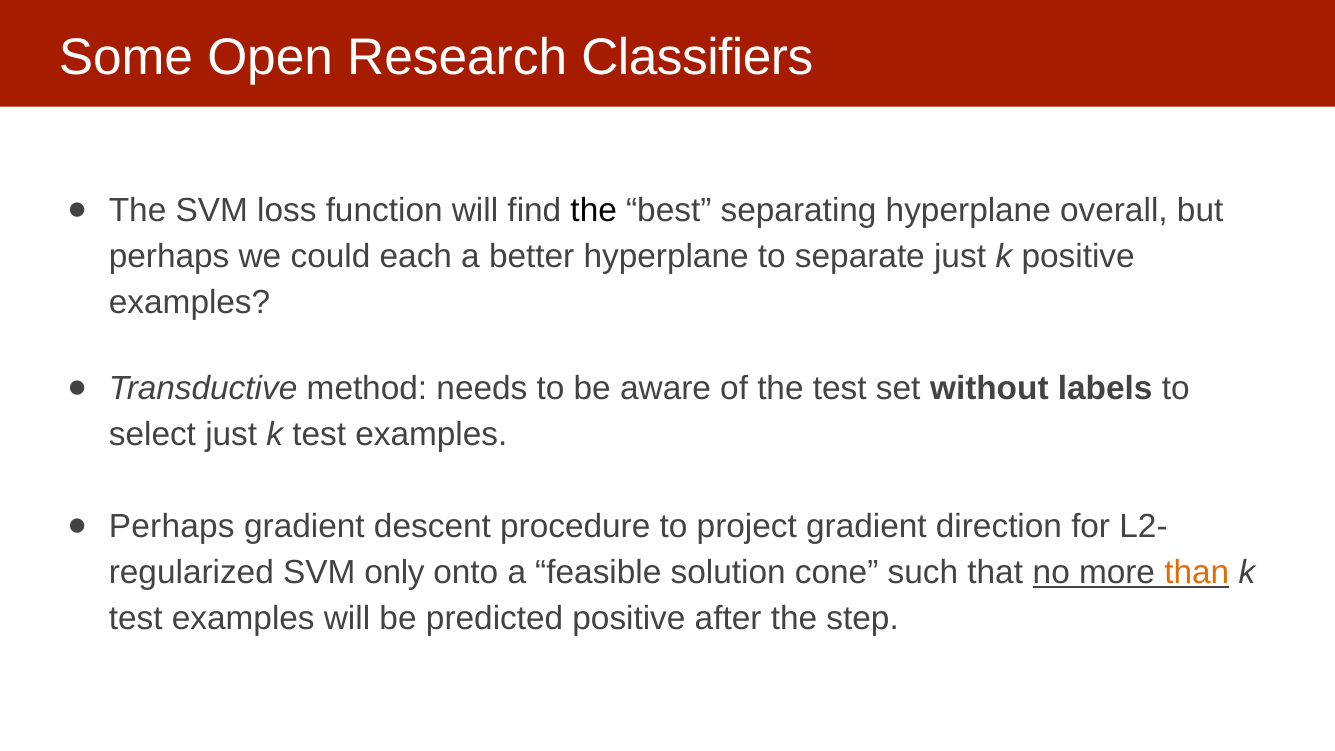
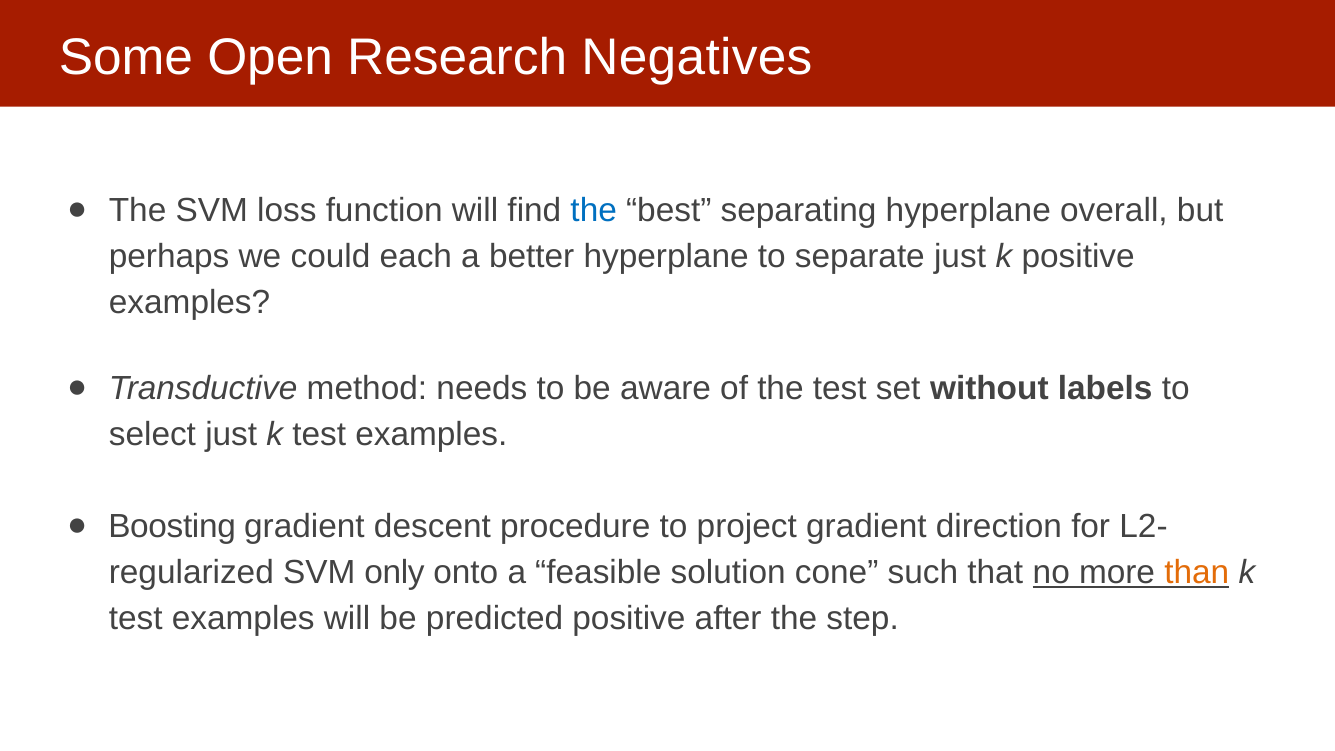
Classifiers: Classifiers -> Negatives
the at (594, 210) colour: black -> blue
Perhaps at (172, 526): Perhaps -> Boosting
